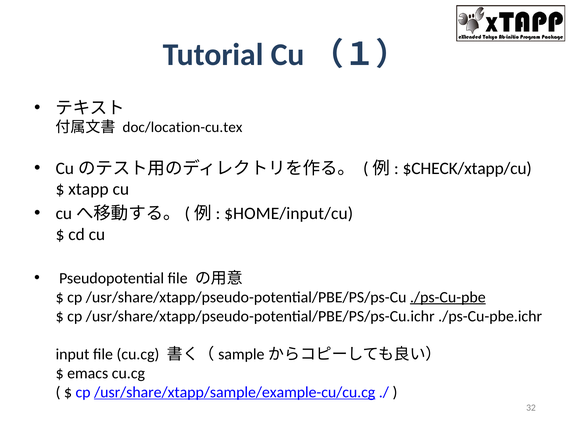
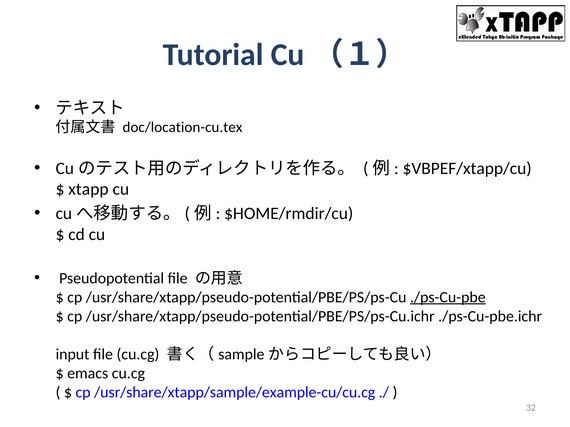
$CHECK/xtapp/cu: $CHECK/xtapp/cu -> $VBPEF/xtapp/cu
$HOME/input/cu: $HOME/input/cu -> $HOME/rmdir/cu
/usr/share/xtapp/sample/example-cu/cu.cg underline: present -> none
